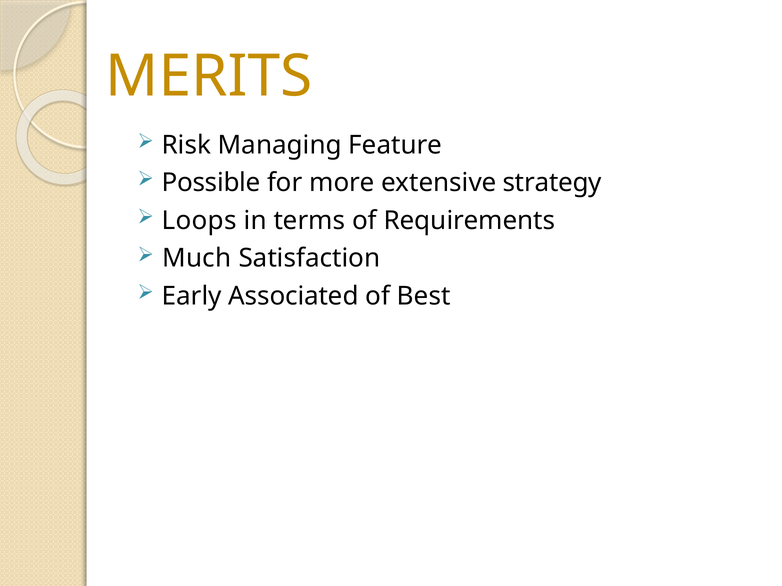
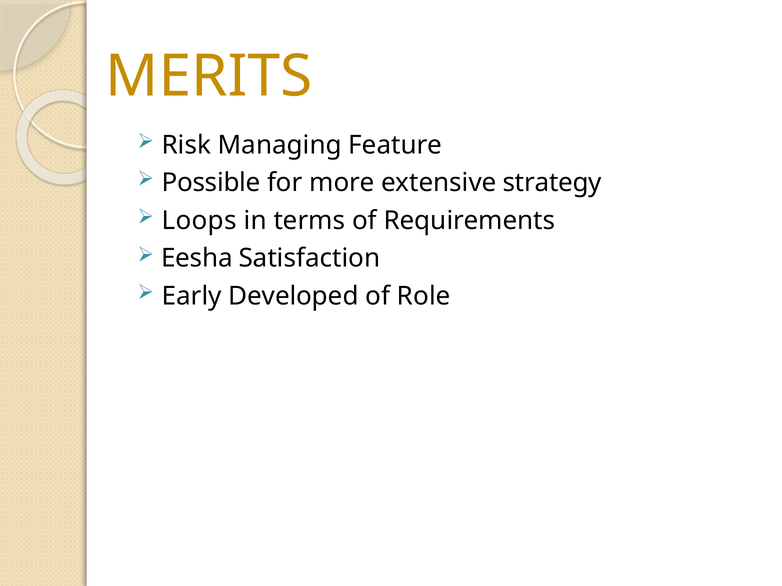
Much: Much -> Eesha
Associated: Associated -> Developed
Best: Best -> Role
